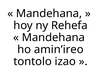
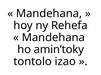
amin’ireo: amin’ireo -> amin’toky
